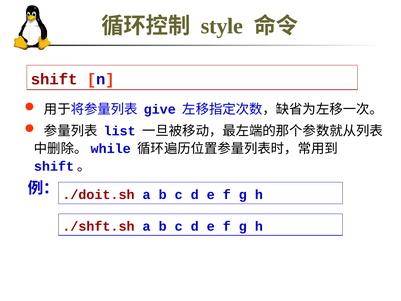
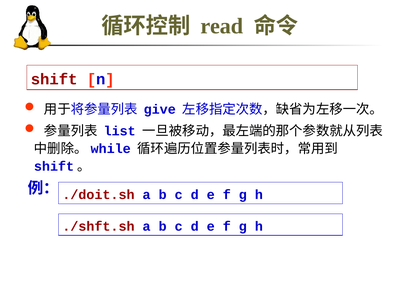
style: style -> read
